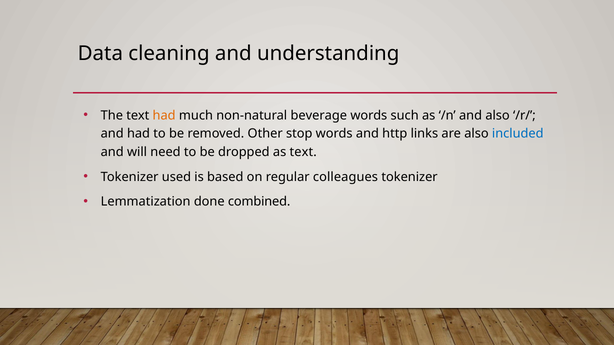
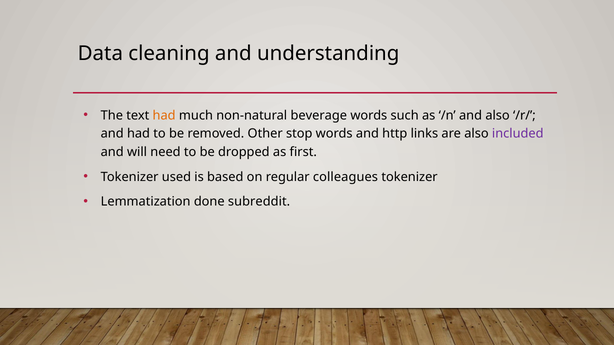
included colour: blue -> purple
as text: text -> first
combined: combined -> subreddit
